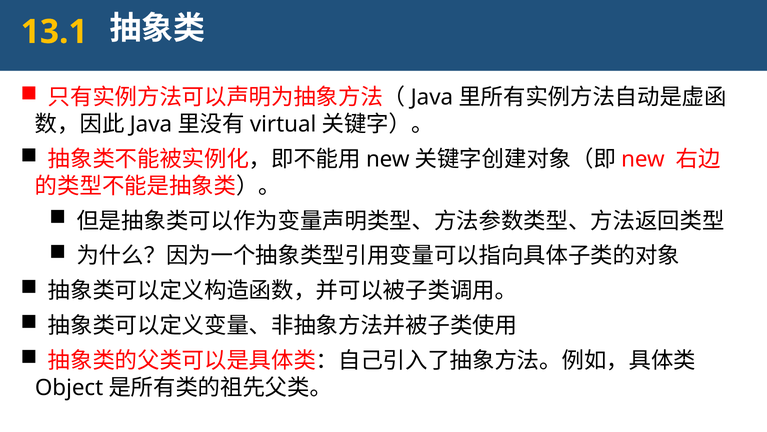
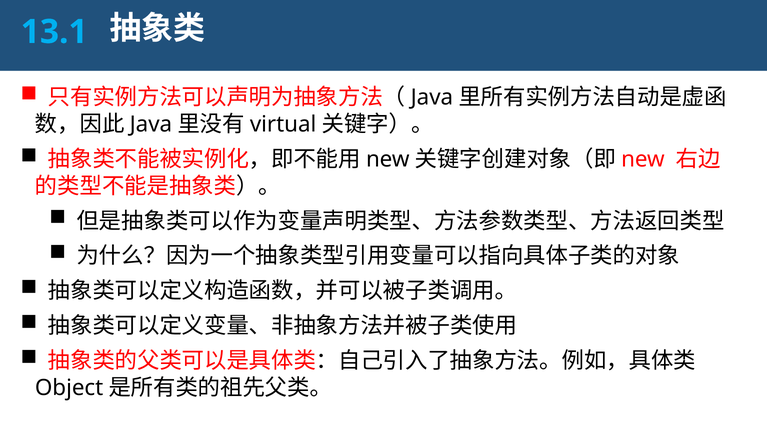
13.1 colour: yellow -> light blue
